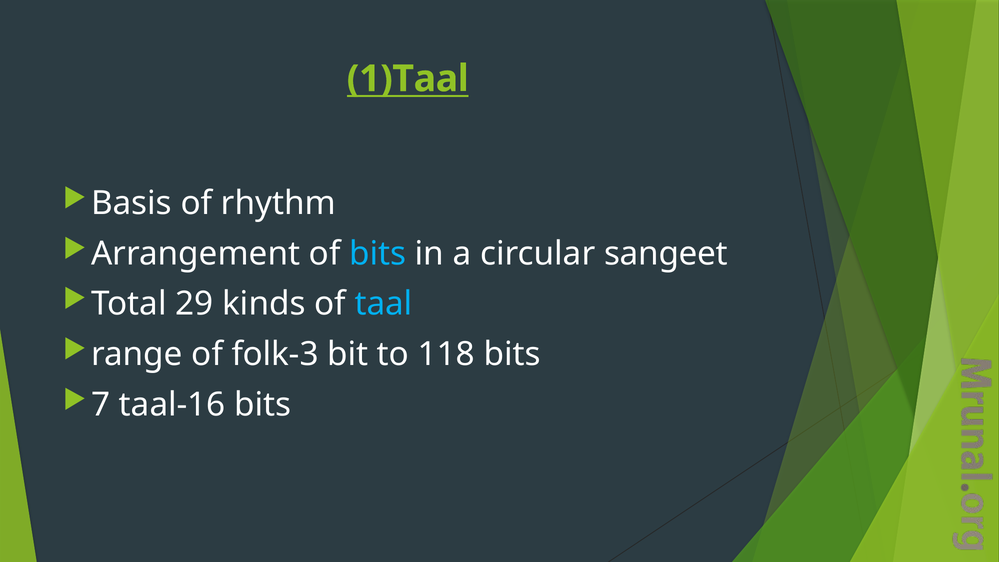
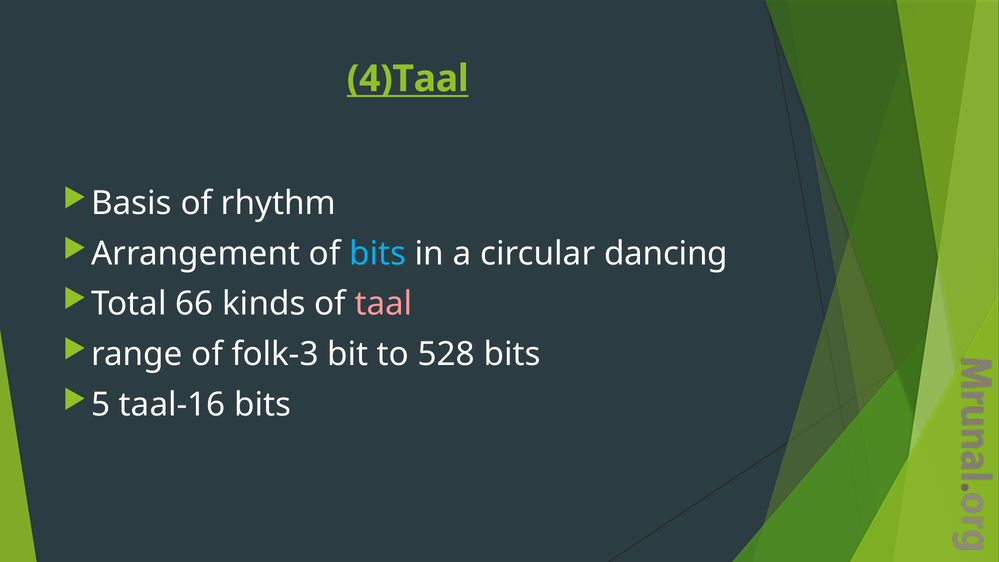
1)Taal: 1)Taal -> 4)Taal
sangeet: sangeet -> dancing
29: 29 -> 66
taal colour: light blue -> pink
118: 118 -> 528
7: 7 -> 5
